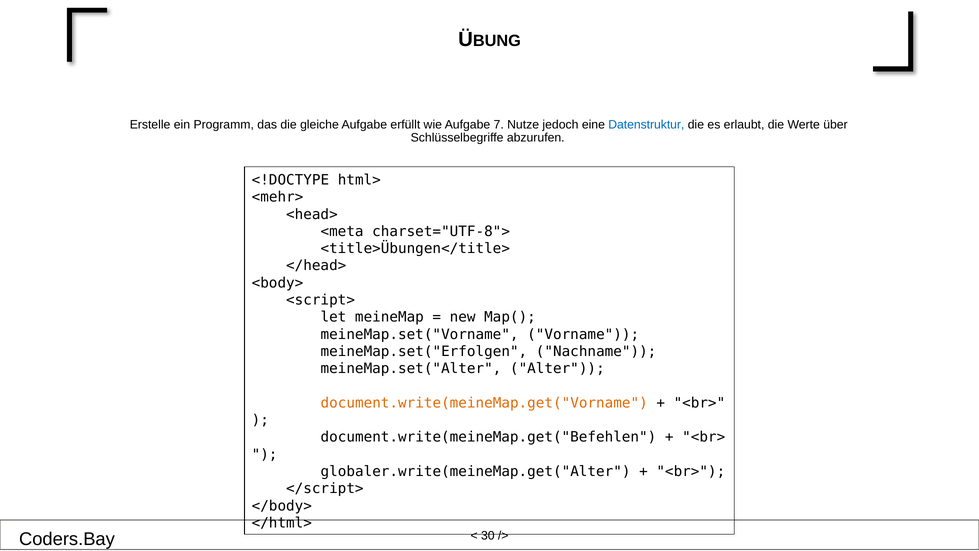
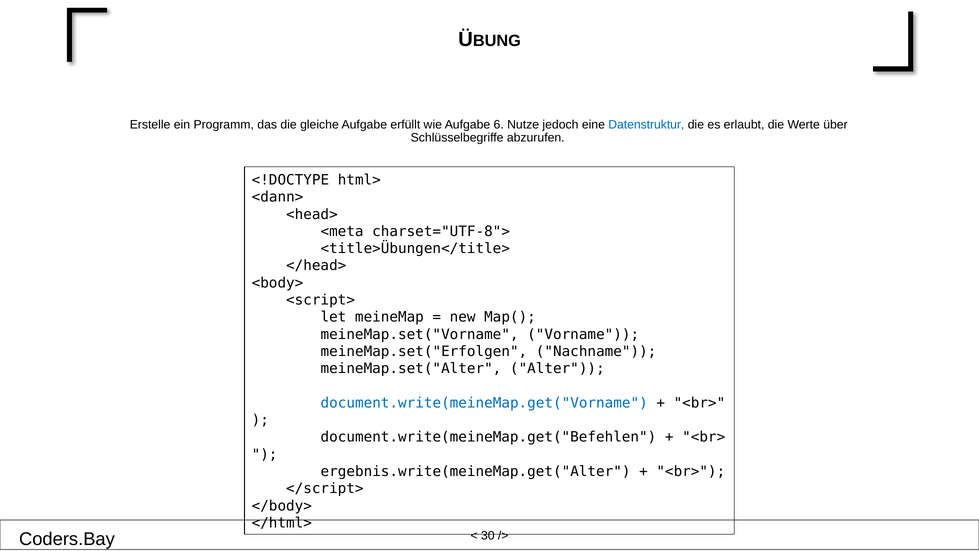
7: 7 -> 6
<mehr>: <mehr> -> <dann>
document.write(meineMap.get("Vorname colour: orange -> blue
globaler.write(meineMap.get("Alter: globaler.write(meineMap.get("Alter -> ergebnis.write(meineMap.get("Alter
